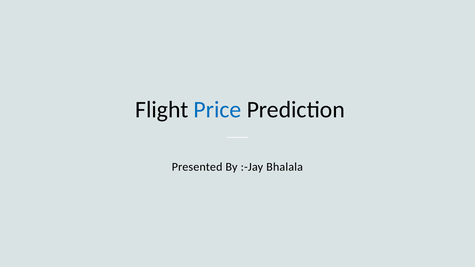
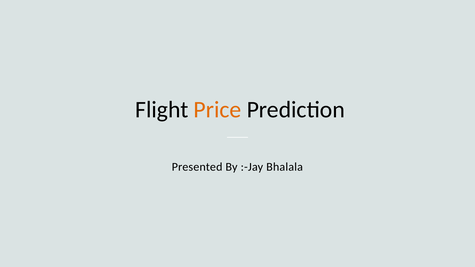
Price colour: blue -> orange
